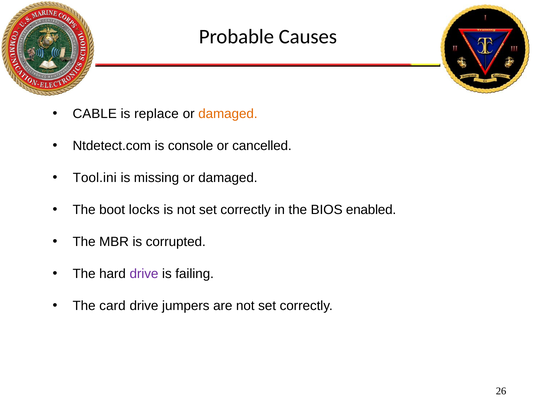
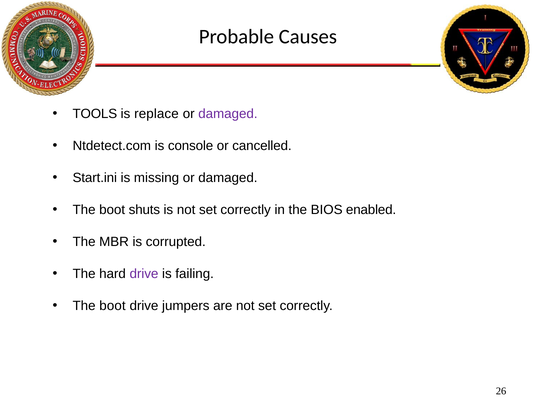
CABLE: CABLE -> TOOLS
damaged at (228, 114) colour: orange -> purple
Tool.ini: Tool.ini -> Start.ini
locks: locks -> shuts
card at (112, 306): card -> boot
